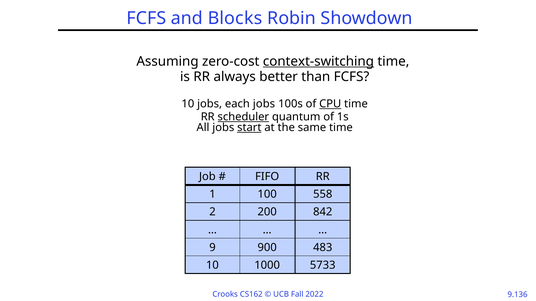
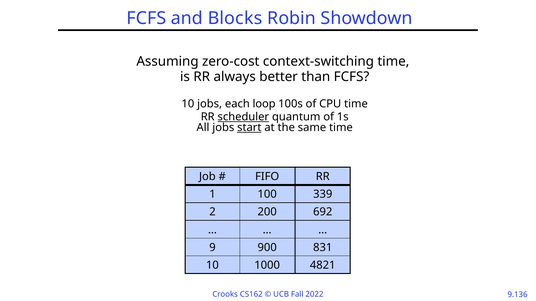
context-switching underline: present -> none
each jobs: jobs -> loop
CPU underline: present -> none
558: 558 -> 339
842: 842 -> 692
483: 483 -> 831
5733: 5733 -> 4821
